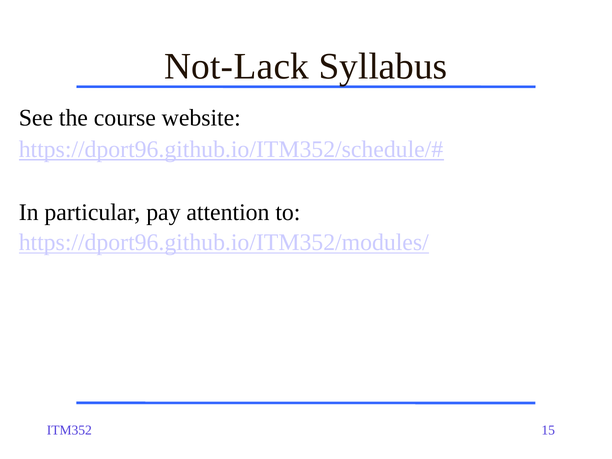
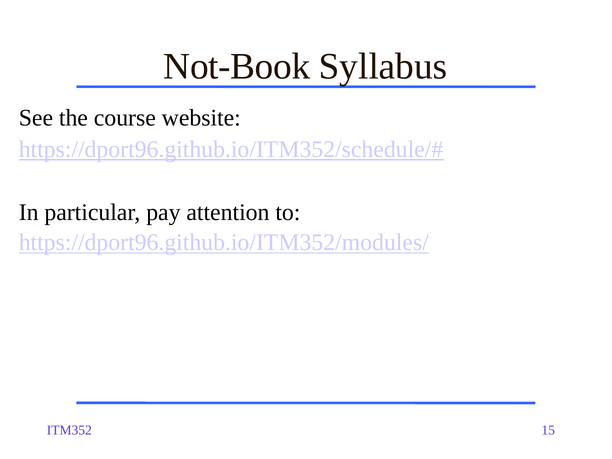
Not-Lack: Not-Lack -> Not-Book
